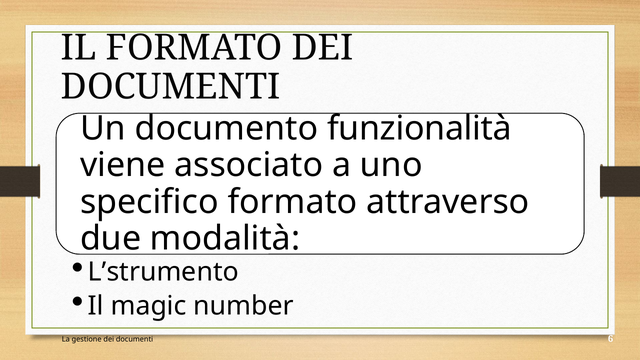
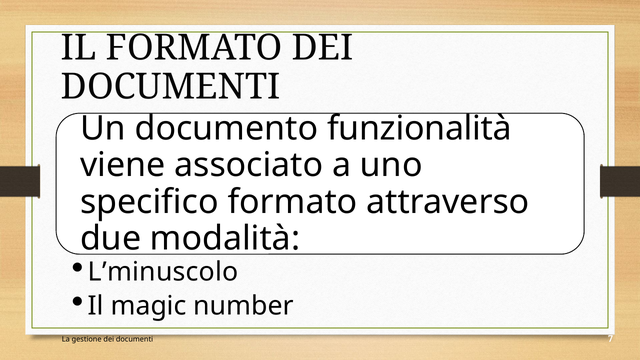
L’strumento: L’strumento -> L’minuscolo
6: 6 -> 7
